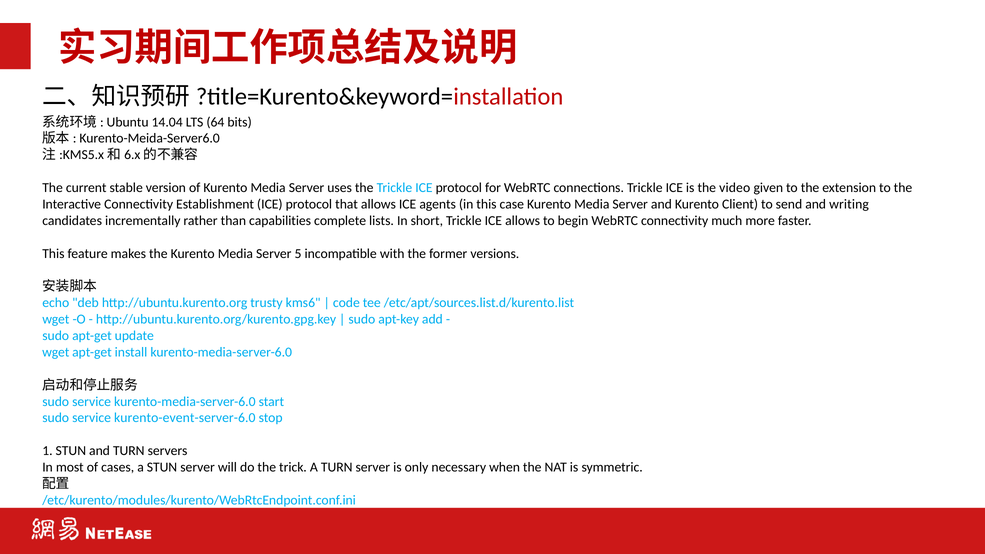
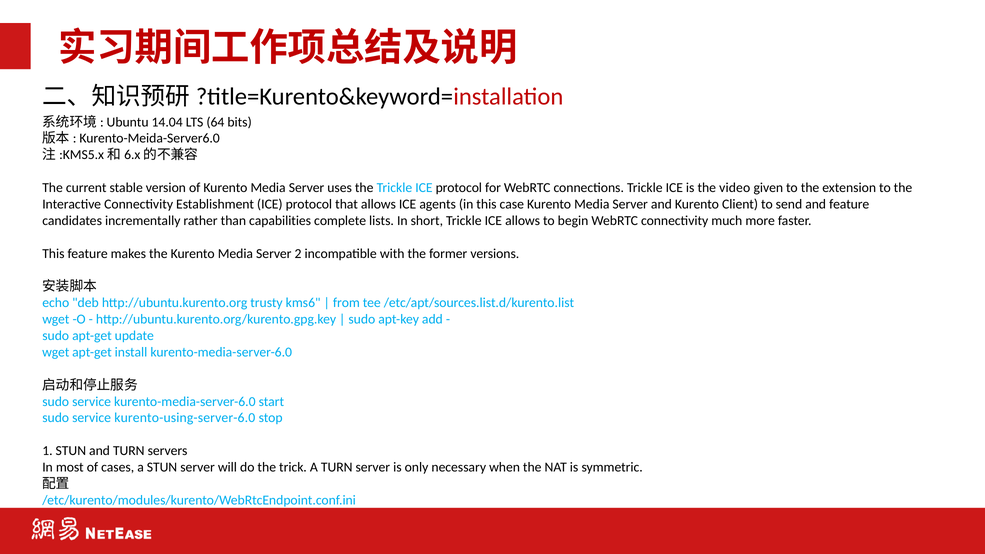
and writing: writing -> feature
5: 5 -> 2
code: code -> from
kurento-event-server-6.0: kurento-event-server-6.0 -> kurento-using-server-6.0
